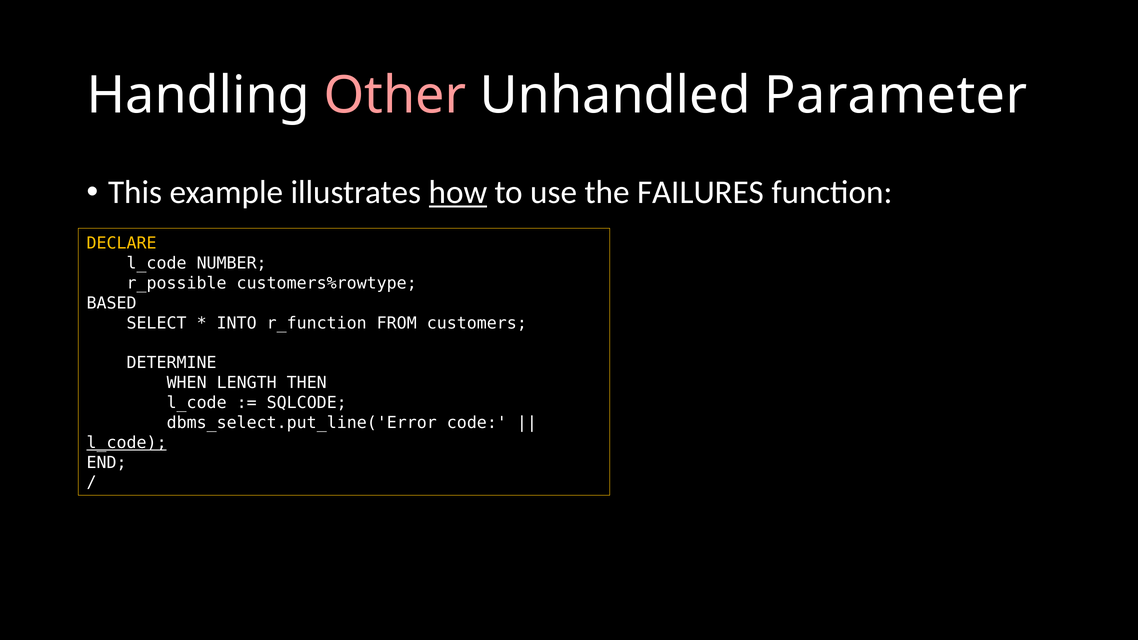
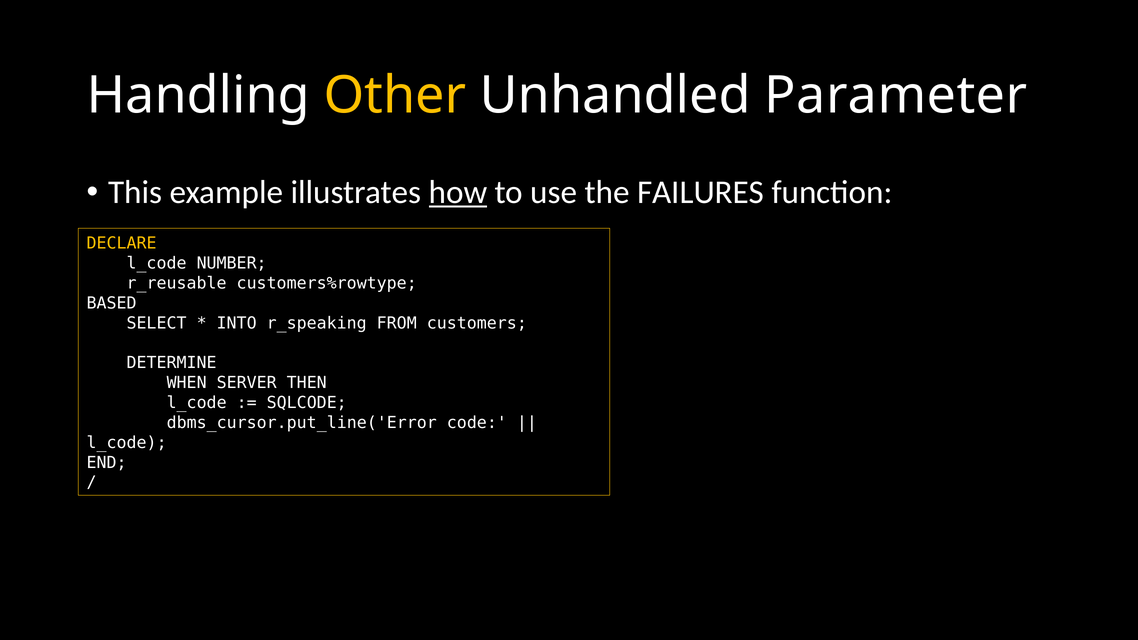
Other colour: pink -> yellow
r_possible: r_possible -> r_reusable
r_function: r_function -> r_speaking
LENGTH: LENGTH -> SERVER
dbms_select.put_line('Error: dbms_select.put_line('Error -> dbms_cursor.put_line('Error
l_code at (127, 443) underline: present -> none
